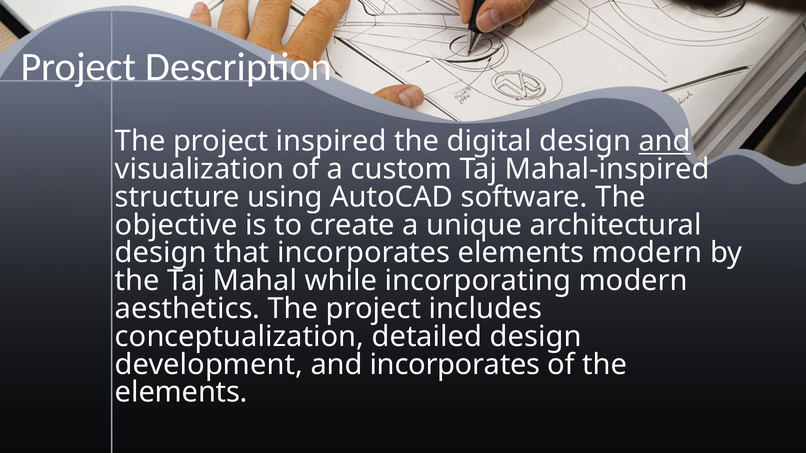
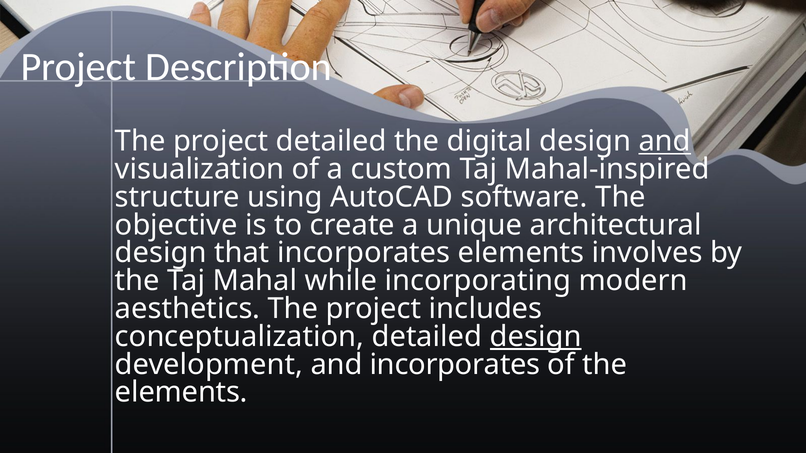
project inspired: inspired -> detailed
elements modern: modern -> involves
design at (536, 337) underline: none -> present
